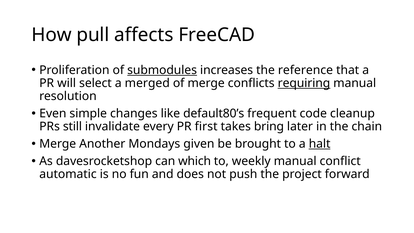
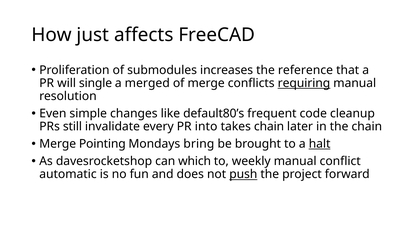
pull: pull -> just
submodules underline: present -> none
select: select -> single
first: first -> into
takes bring: bring -> chain
Another: Another -> Pointing
given: given -> bring
push underline: none -> present
